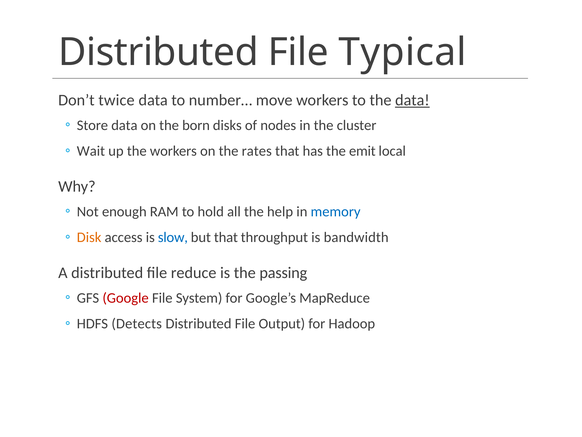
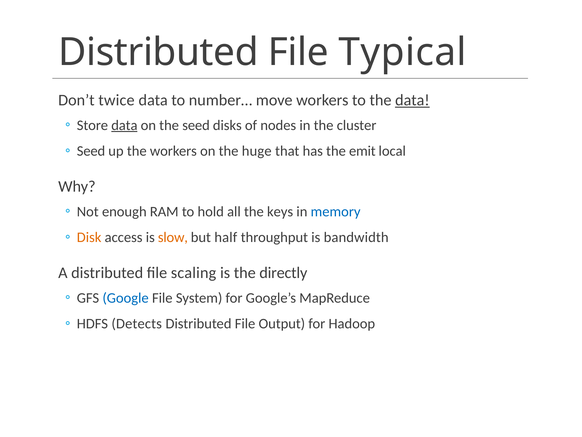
data at (124, 125) underline: none -> present
the born: born -> seed
Wait at (91, 151): Wait -> Seed
rates: rates -> huge
help: help -> keys
slow colour: blue -> orange
but that: that -> half
reduce: reduce -> scaling
passing: passing -> directly
Google colour: red -> blue
